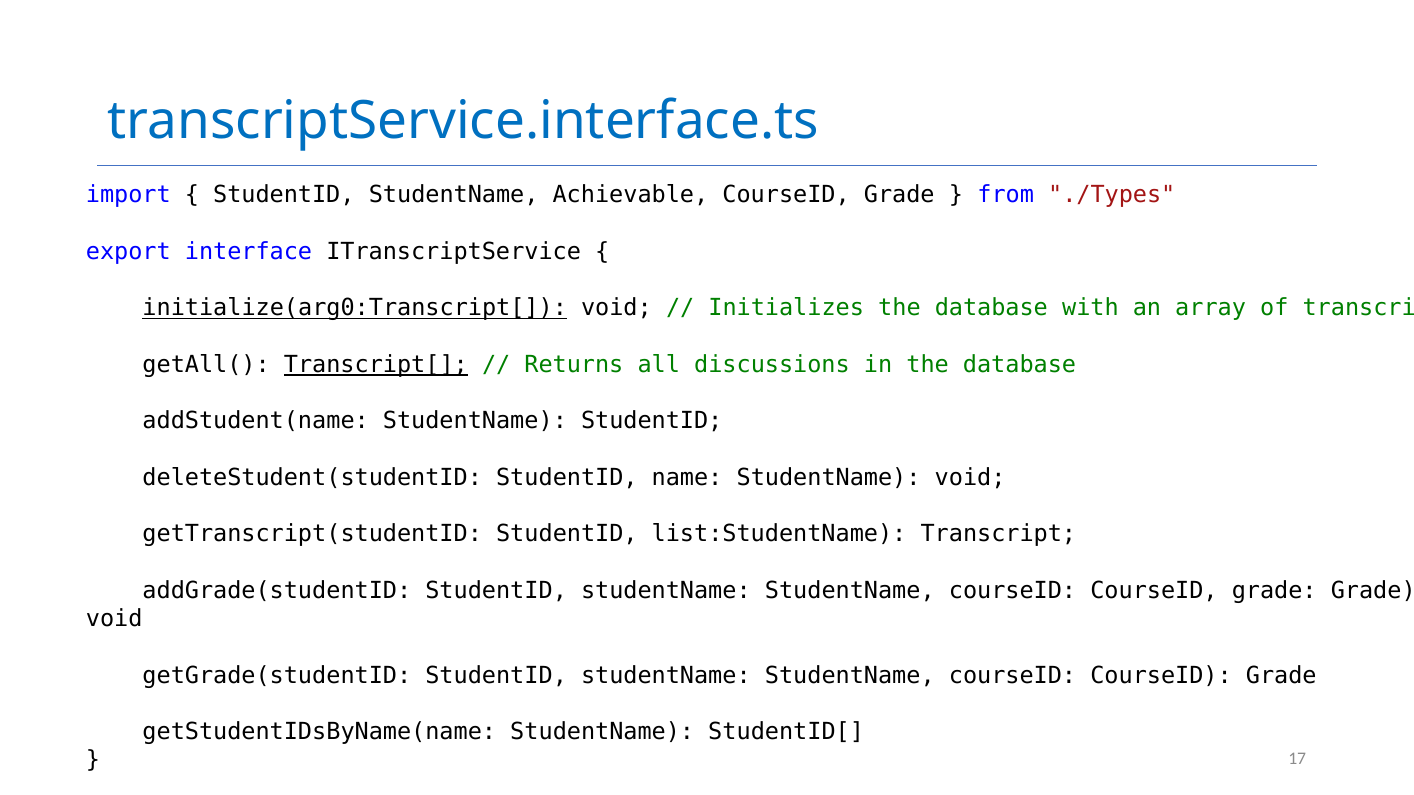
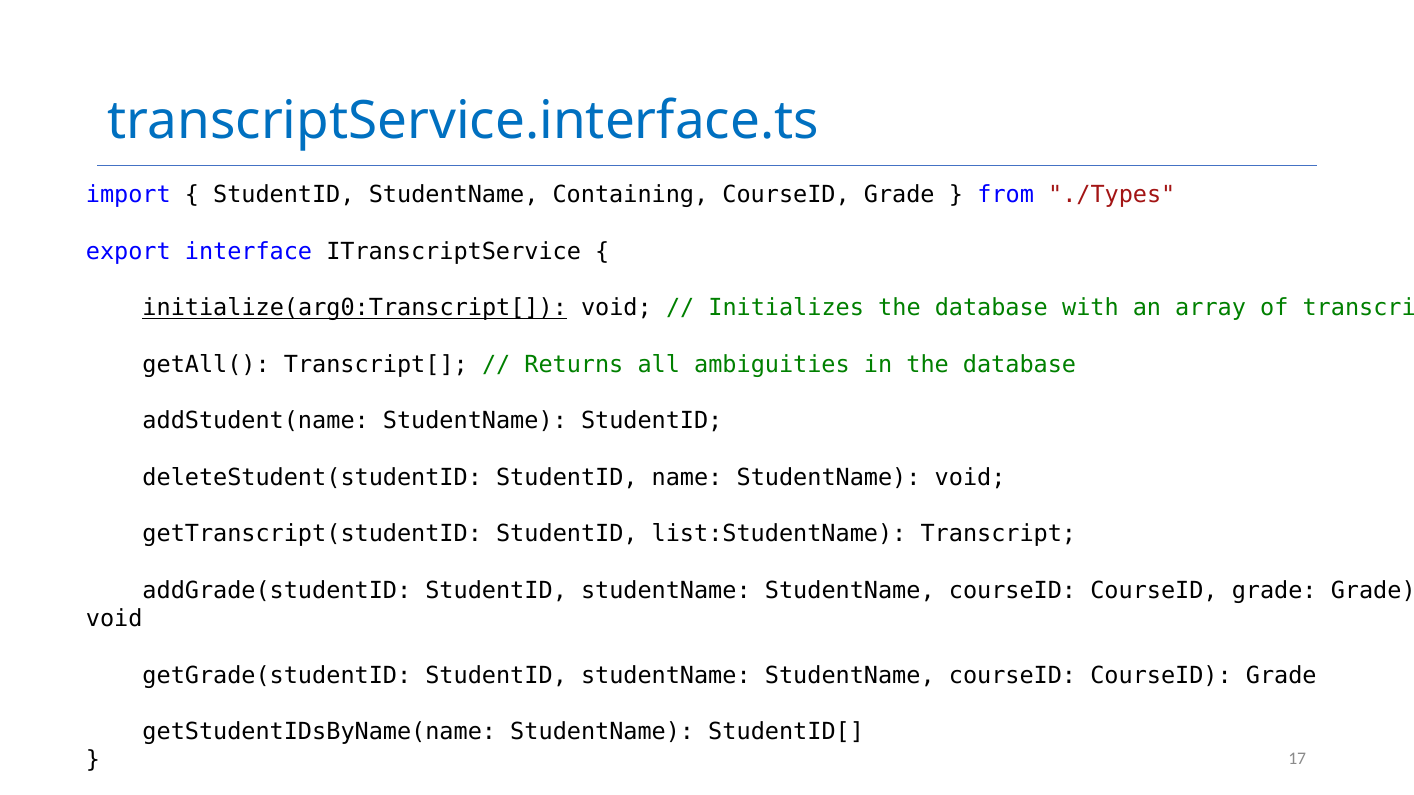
Achievable: Achievable -> Containing
Transcript[ underline: present -> none
discussions: discussions -> ambiguities
